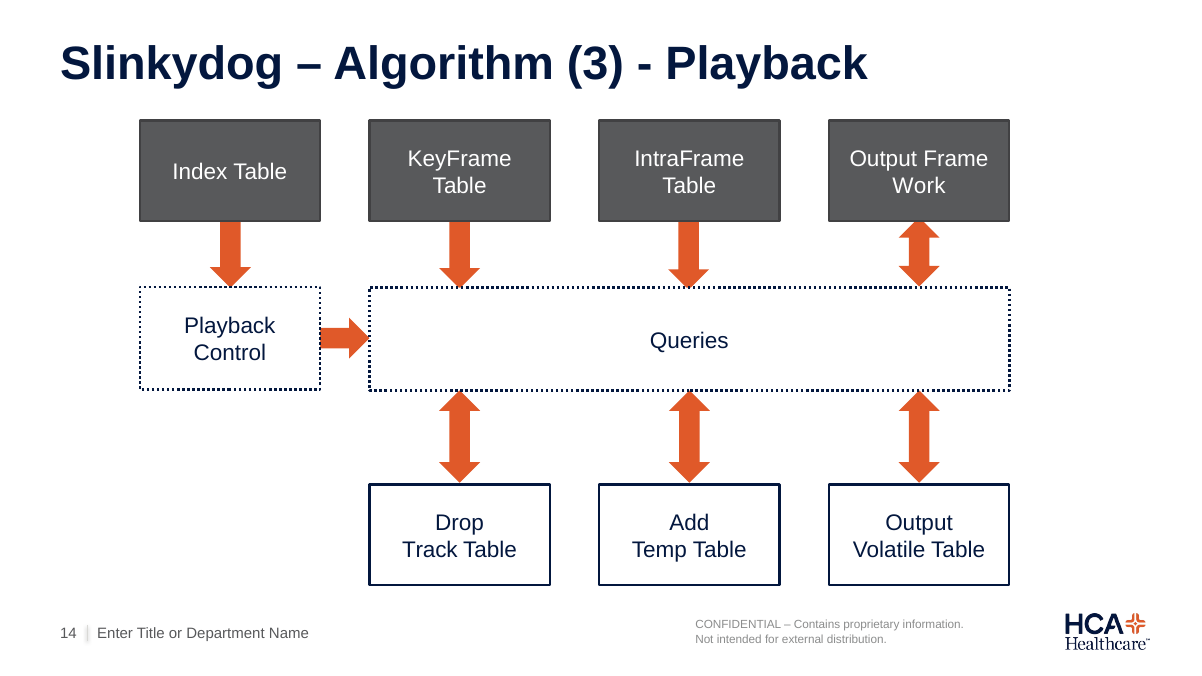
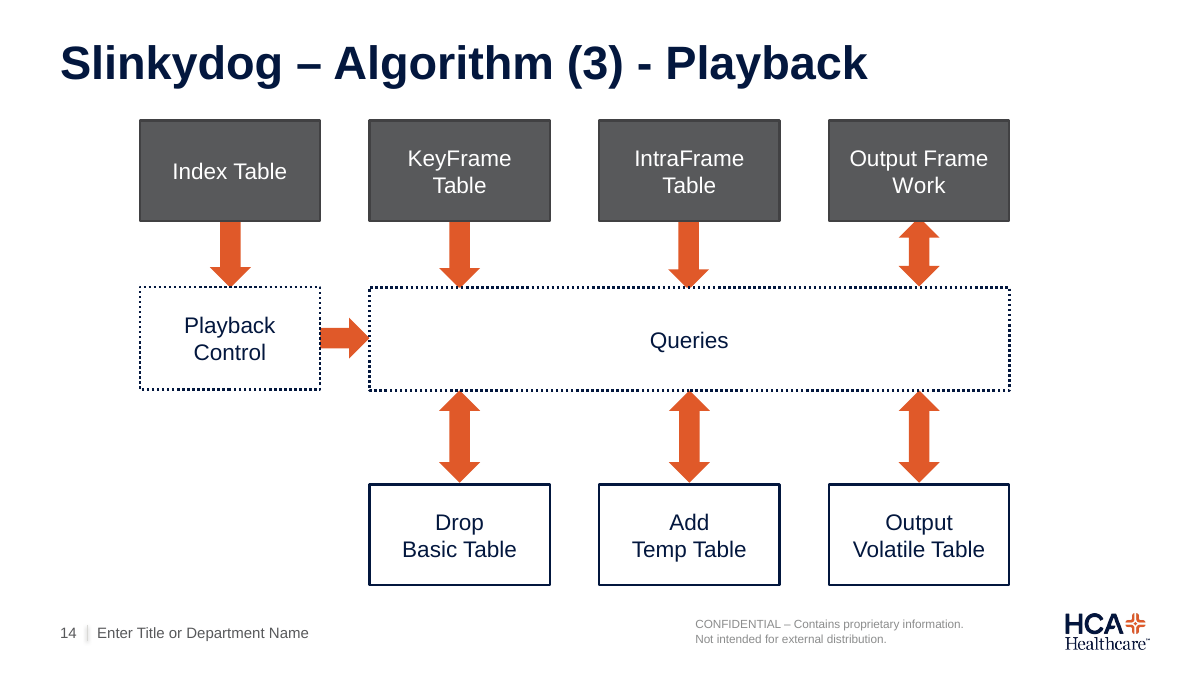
Track: Track -> Basic
